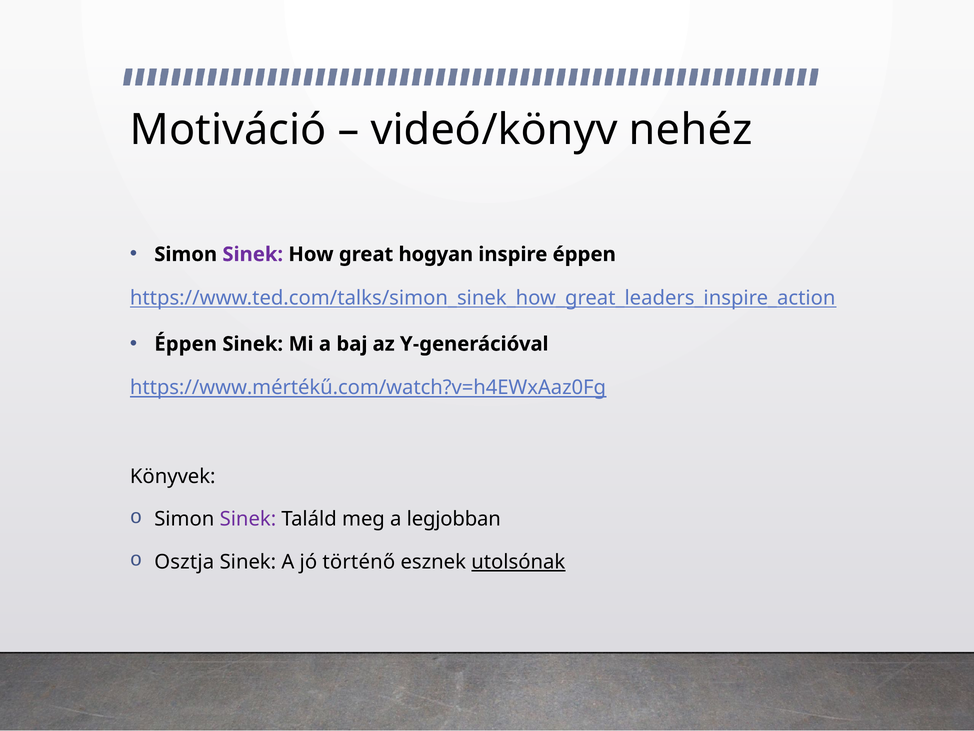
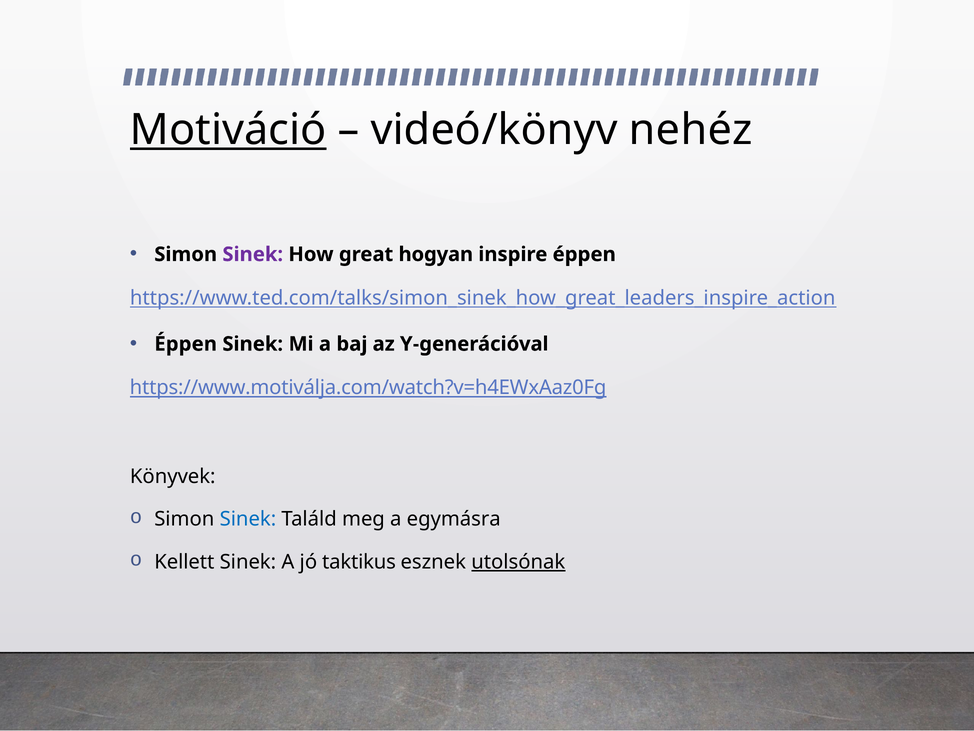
Motiváció underline: none -> present
https://www.mértékű.com/watch?v=h4EWxAaz0Fg: https://www.mértékű.com/watch?v=h4EWxAaz0Fg -> https://www.motiválja.com/watch?v=h4EWxAaz0Fg
Sinek at (248, 519) colour: purple -> blue
legjobban: legjobban -> egymásra
Osztja: Osztja -> Kellett
történő: történő -> taktikus
